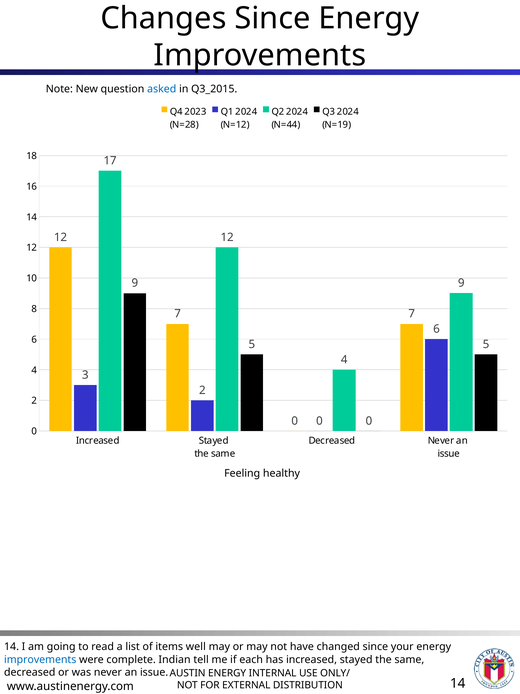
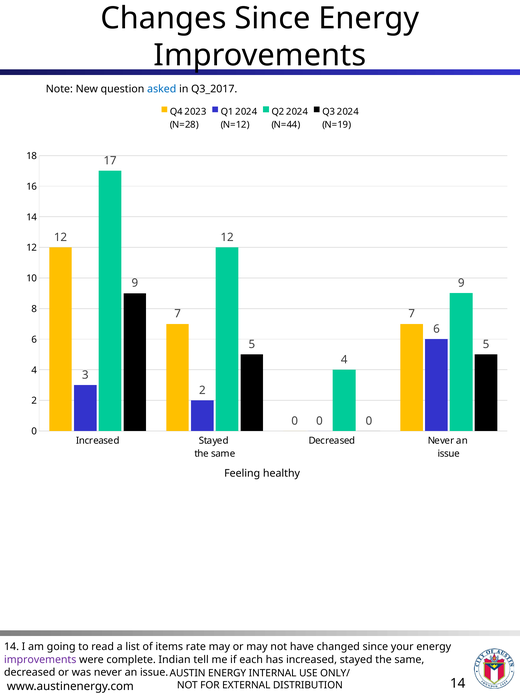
Q3_2015: Q3_2015 -> Q3_2017
well: well -> rate
improvements at (40, 659) colour: blue -> purple
